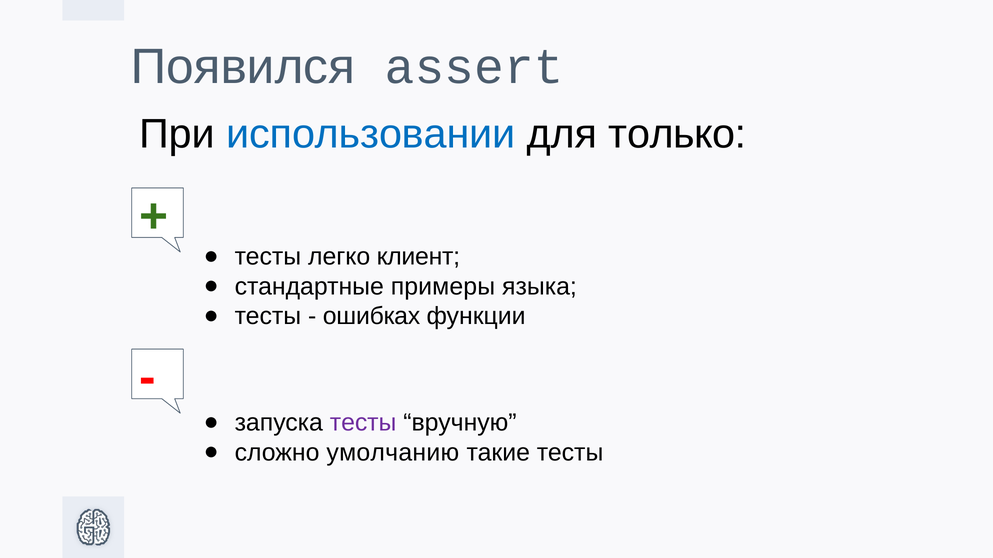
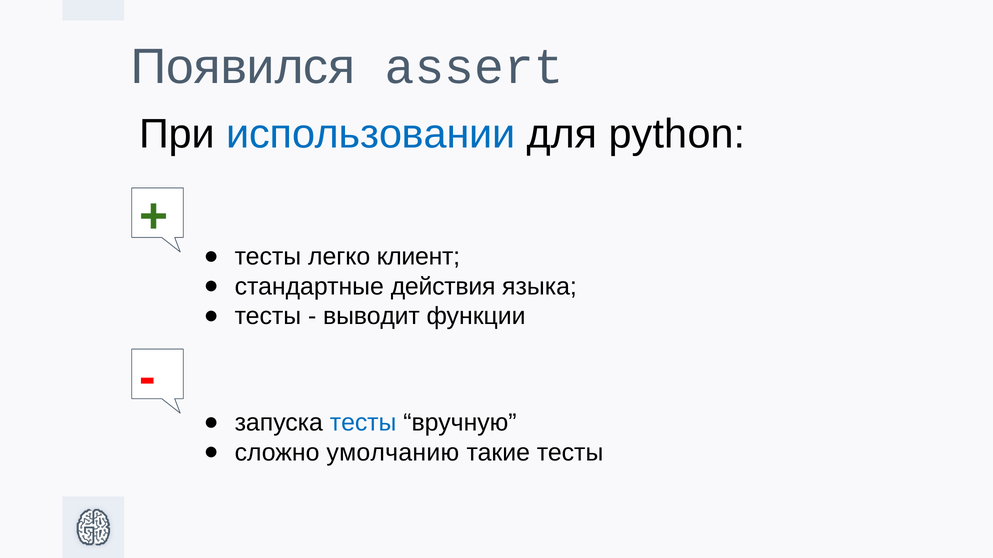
только: только -> python
примеры: примеры -> действия
ошибках: ошибках -> выводит
тесты at (363, 423) colour: purple -> blue
